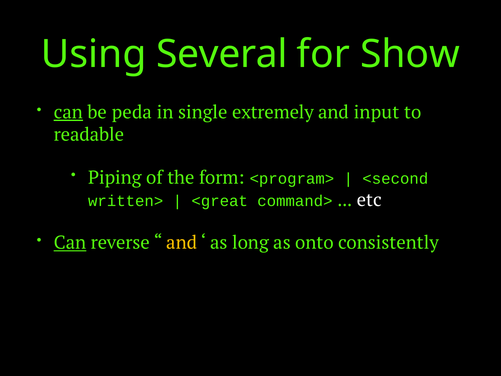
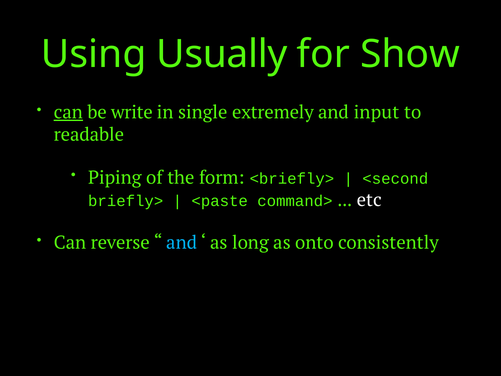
Several: Several -> Usually
peda: peda -> write
<program>: <program> -> <briefly>
written>: written> -> briefly>
<great: <great -> <paste
Can at (70, 243) underline: present -> none
and at (182, 243) colour: yellow -> light blue
